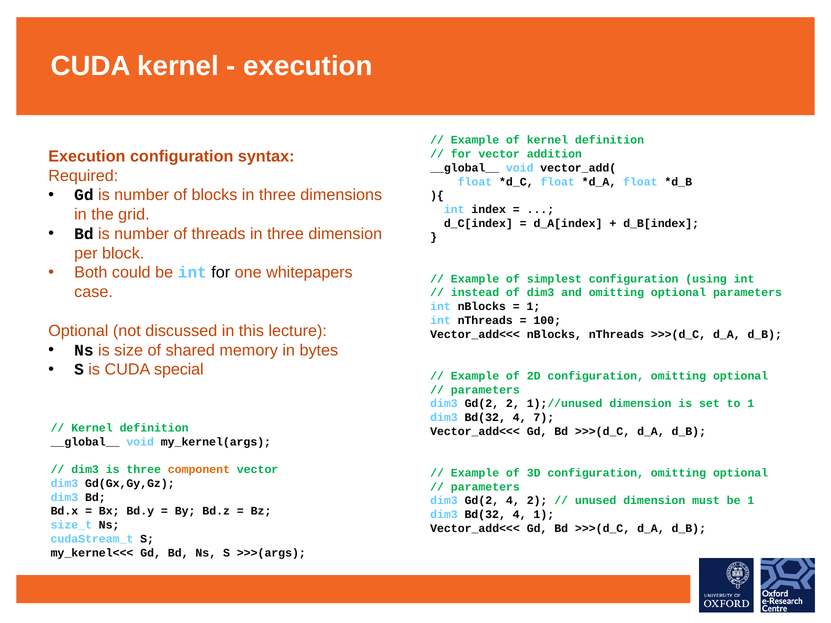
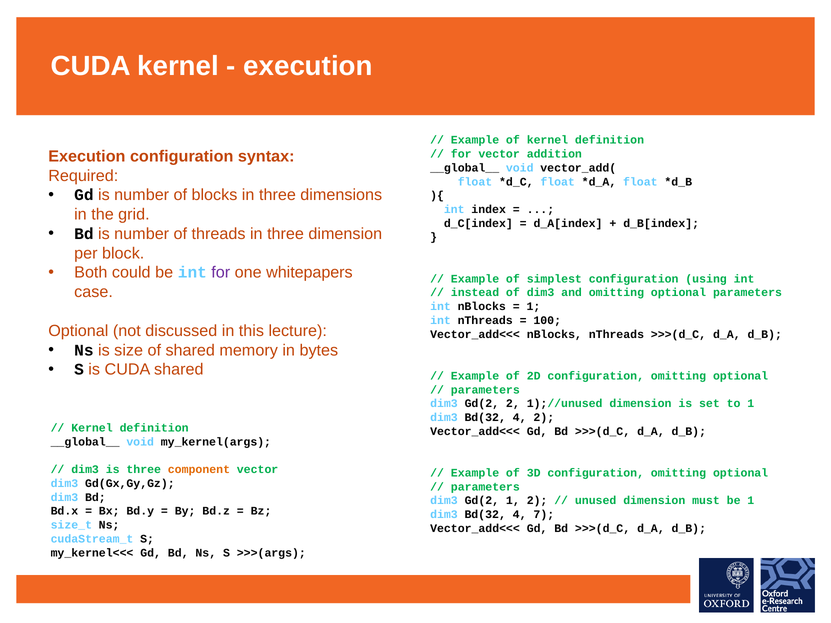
for at (221, 273) colour: black -> purple
CUDA special: special -> shared
4 7: 7 -> 2
Gd(2 4: 4 -> 1
4 1: 1 -> 7
